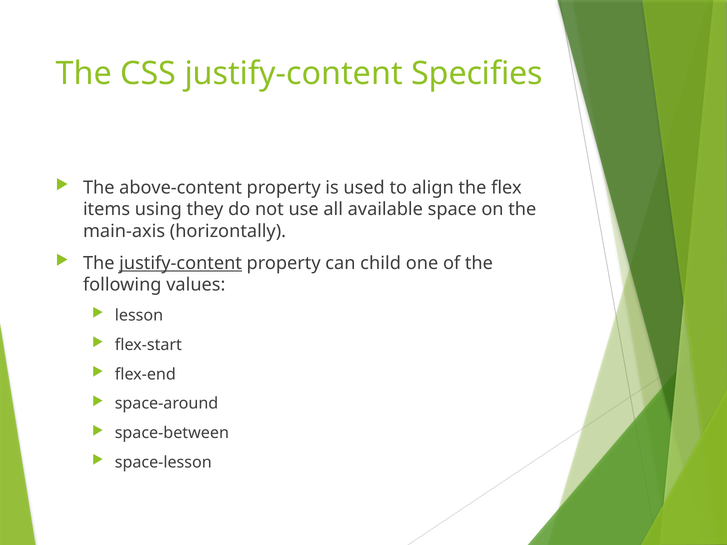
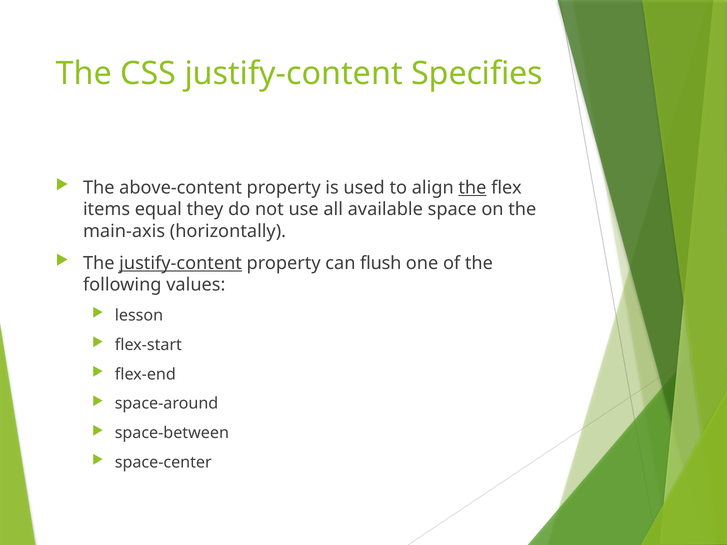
the at (472, 188) underline: none -> present
using: using -> equal
child: child -> flush
space-lesson: space-lesson -> space-center
